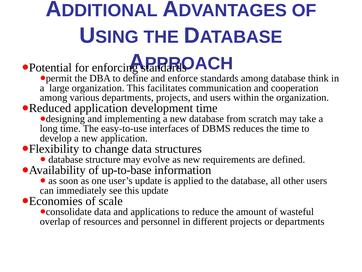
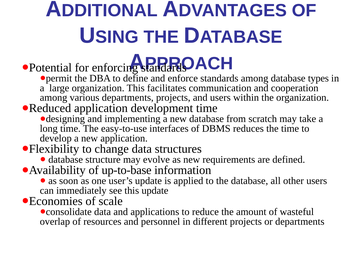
think: think -> types
